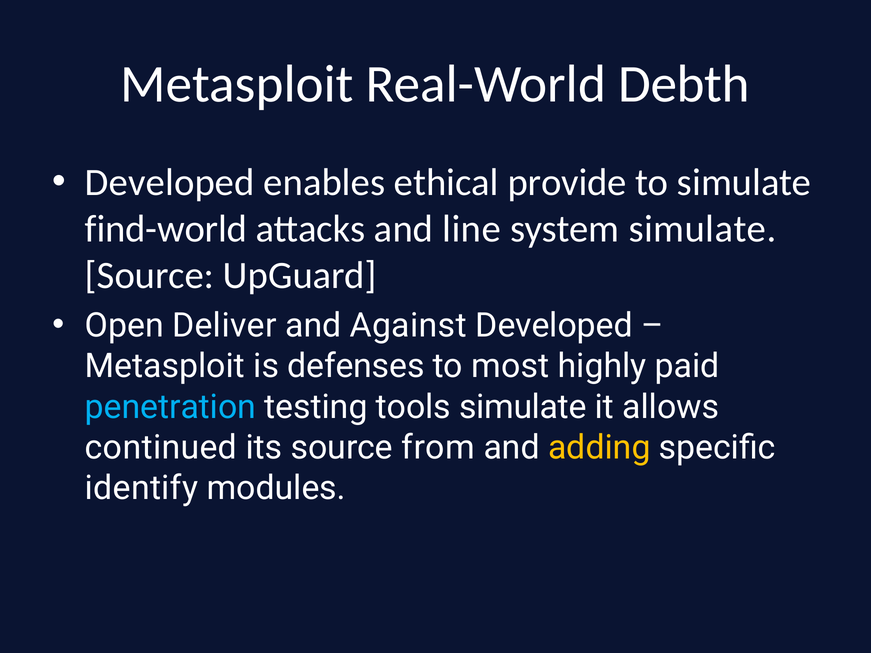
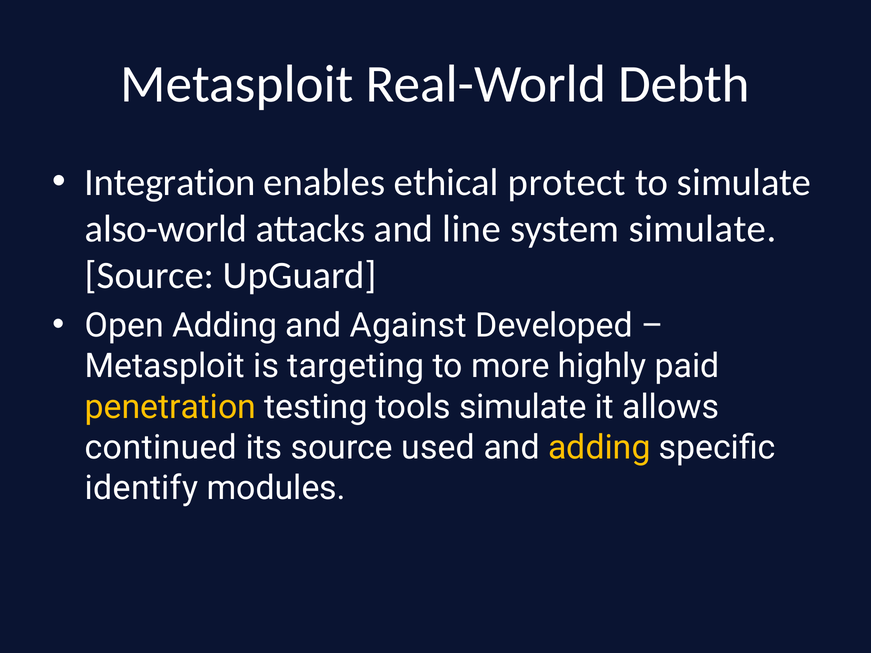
Developed at (170, 183): Developed -> Integration
provide: provide -> protect
find-world: find-world -> also-world
Open Deliver: Deliver -> Adding
defenses: defenses -> targeting
most: most -> more
penetration colour: light blue -> yellow
from: from -> used
